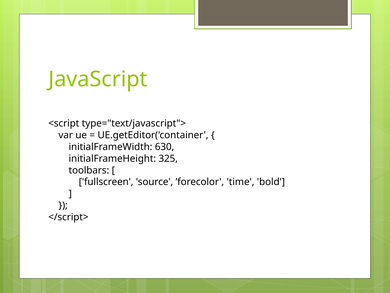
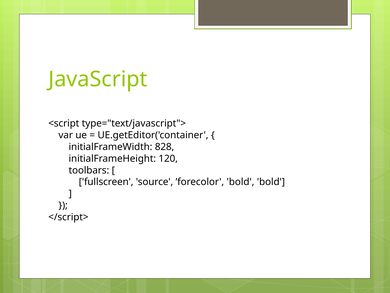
630: 630 -> 828
325: 325 -> 120
’forecolor time: time -> bold
